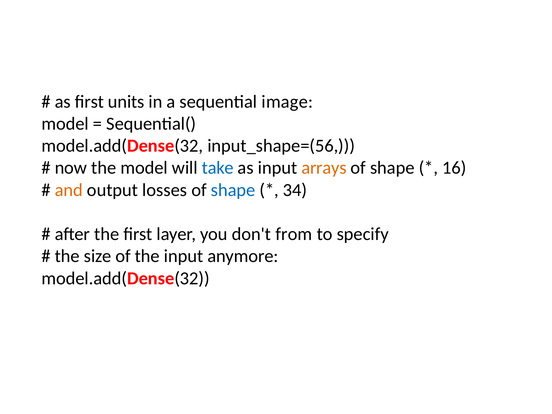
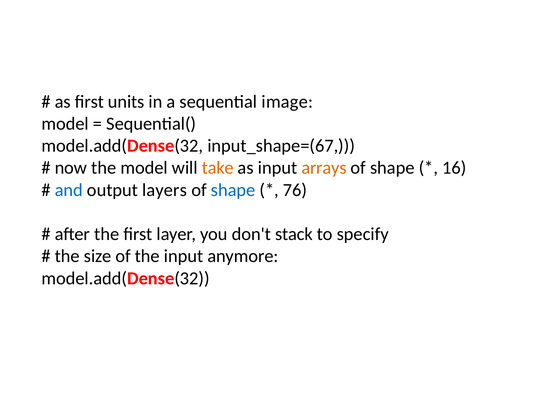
input_shape=(56: input_shape=(56 -> input_shape=(67
take colour: blue -> orange
and colour: orange -> blue
losses: losses -> layers
34: 34 -> 76
from: from -> stack
